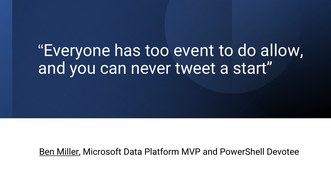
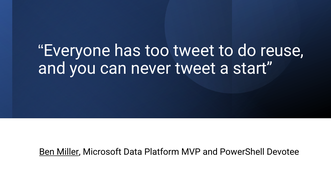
too event: event -> tweet
allow: allow -> reuse
